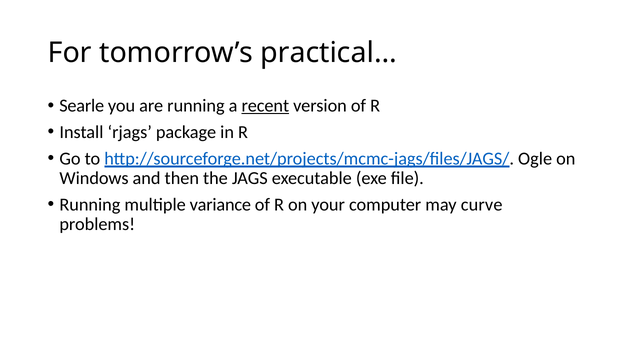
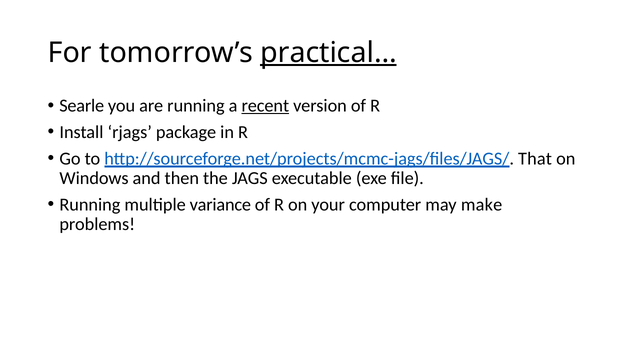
practical… underline: none -> present
Ogle: Ogle -> That
curve: curve -> make
